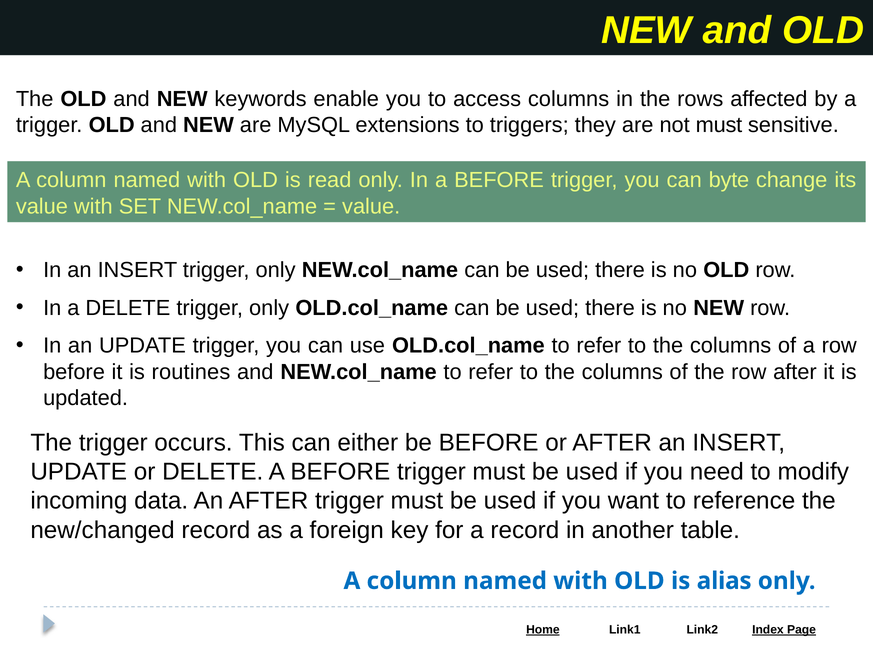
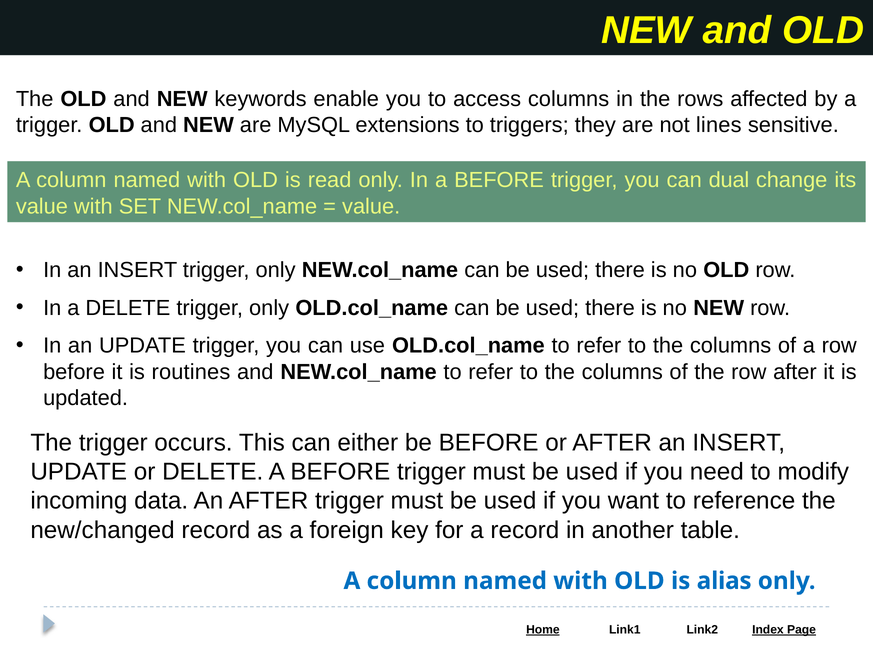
not must: must -> lines
byte: byte -> dual
